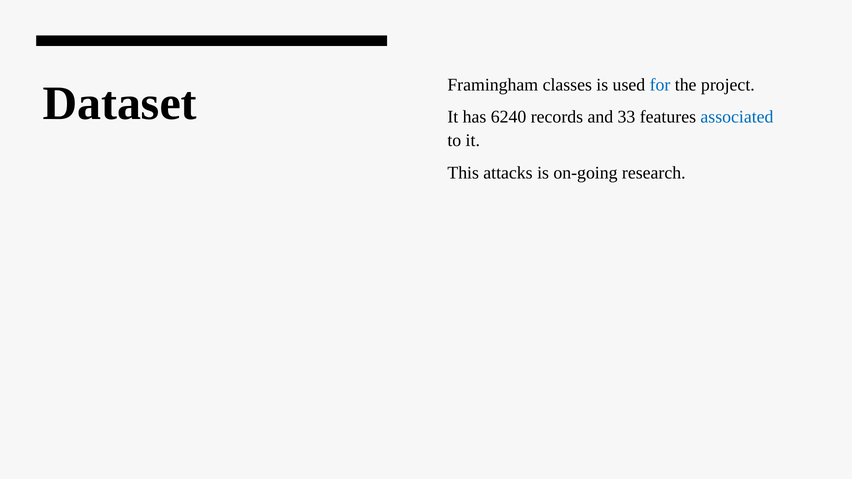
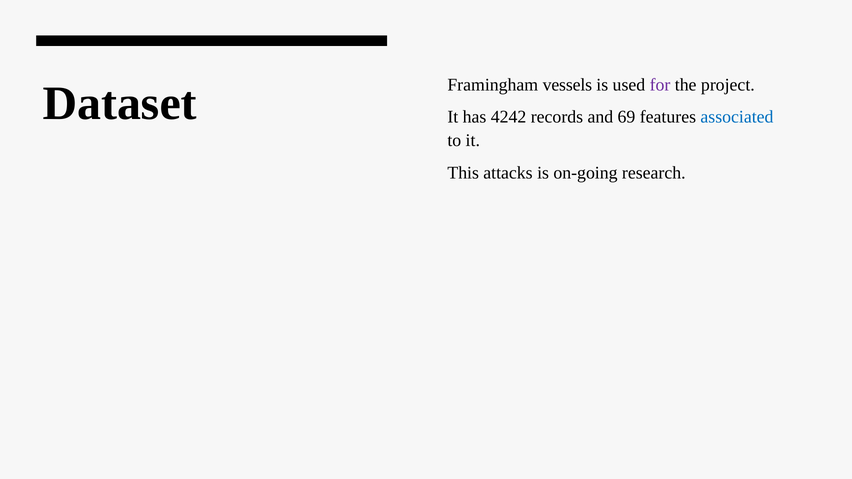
classes: classes -> vessels
for colour: blue -> purple
6240: 6240 -> 4242
33: 33 -> 69
